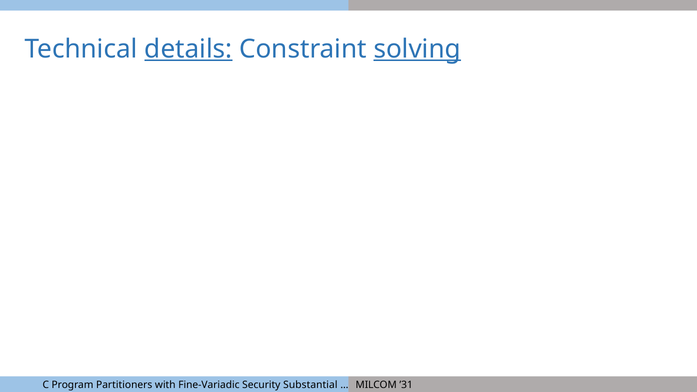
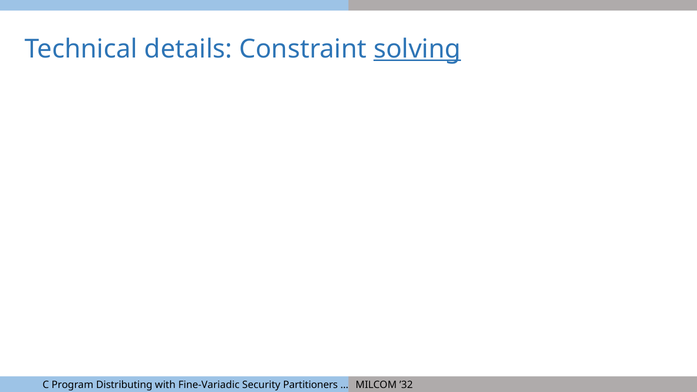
details underline: present -> none
Partitioners: Partitioners -> Distributing
Substantial: Substantial -> Partitioners
’31: ’31 -> ’32
